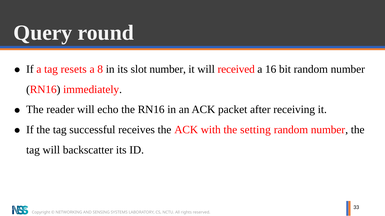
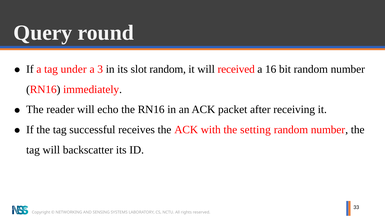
resets: resets -> under
8: 8 -> 3
slot number: number -> random
